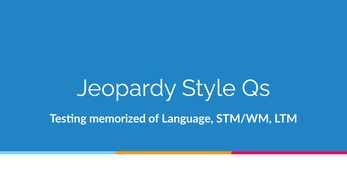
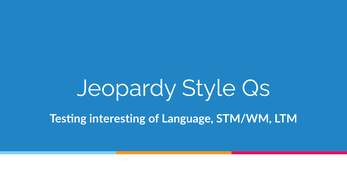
memorized: memorized -> interesting
